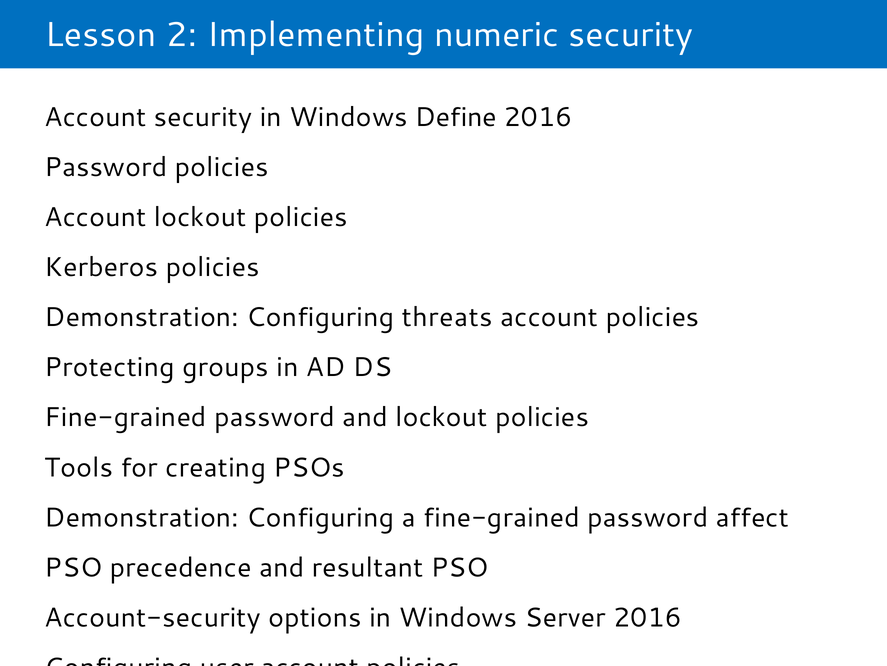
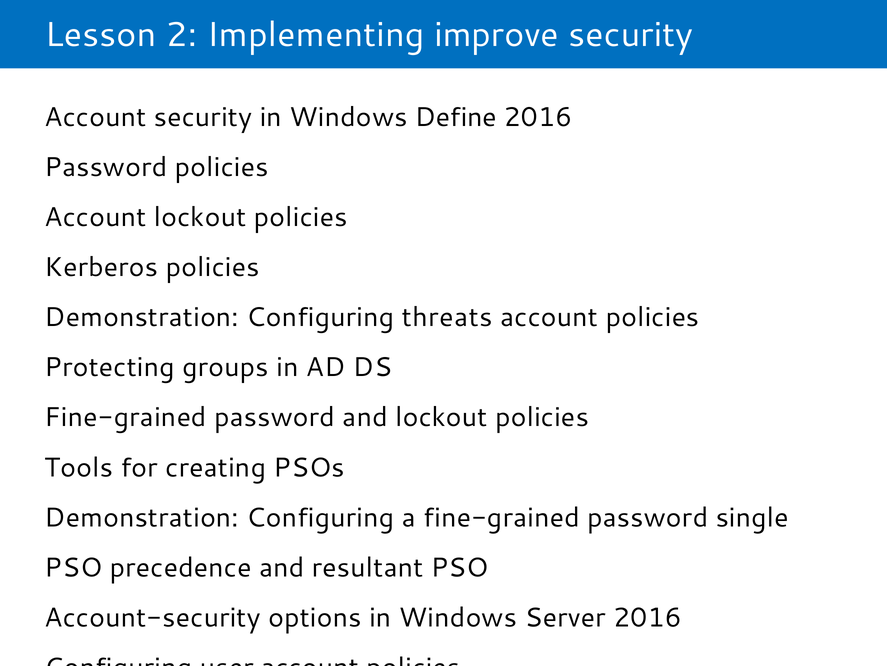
numeric: numeric -> improve
affect: affect -> single
